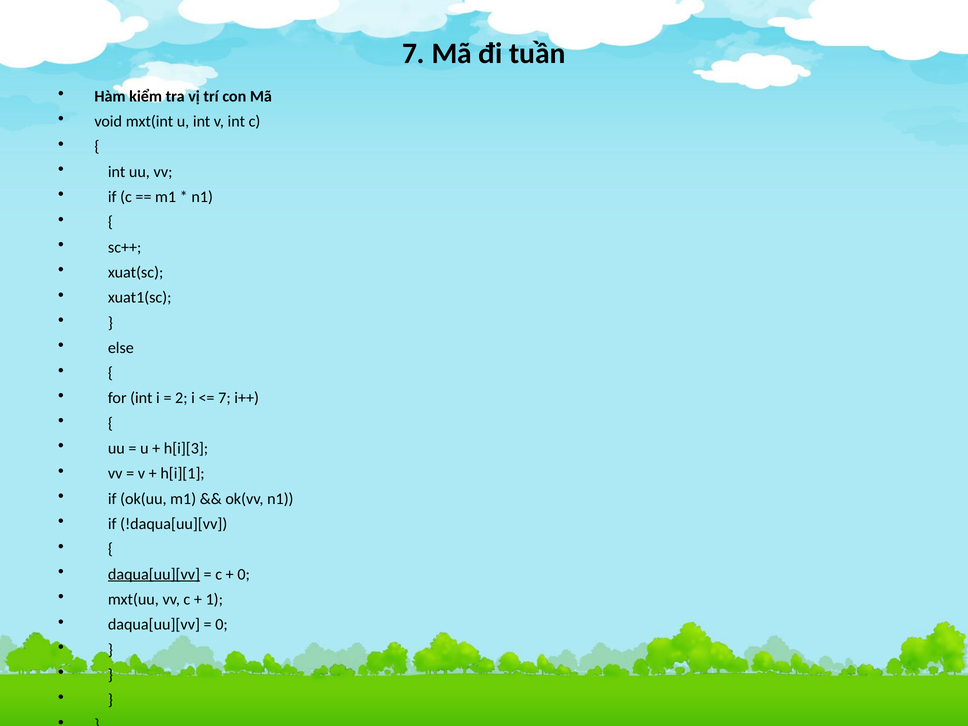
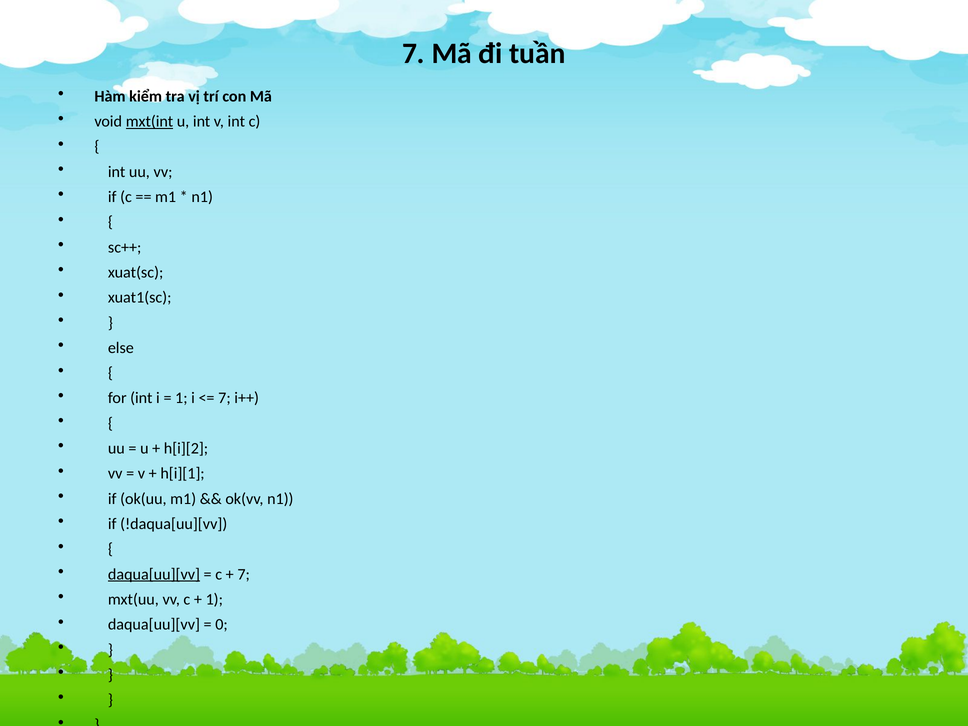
mxt(int underline: none -> present
2 at (181, 398): 2 -> 1
h[i][3: h[i][3 -> h[i][2
0 at (244, 574): 0 -> 7
